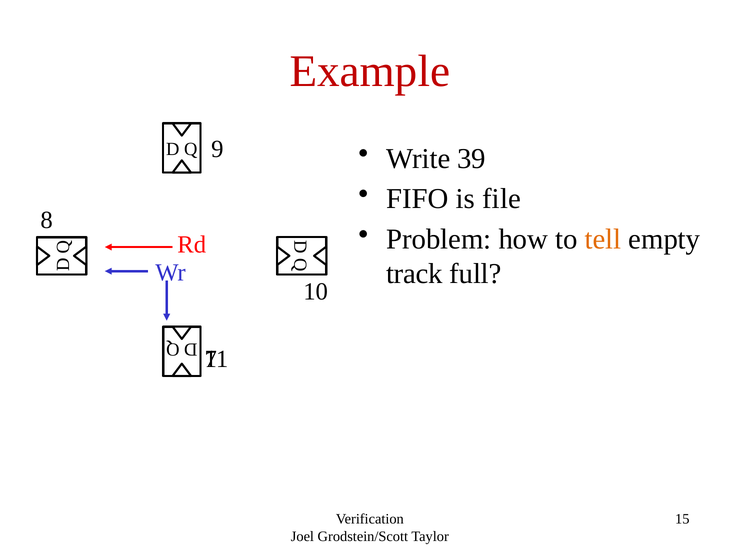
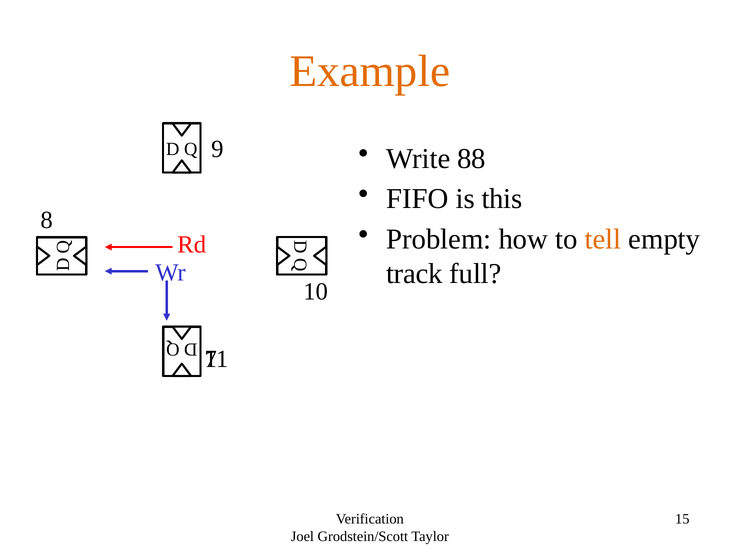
Example colour: red -> orange
39: 39 -> 88
file: file -> this
